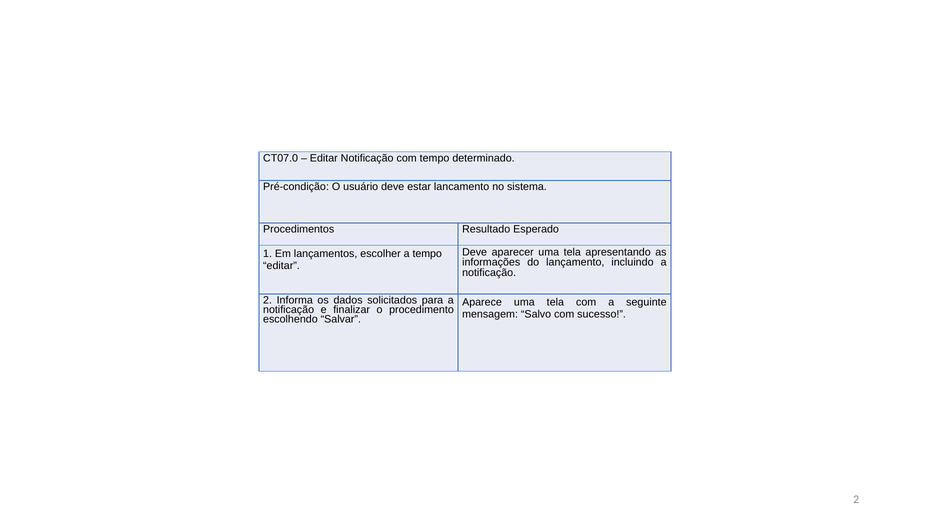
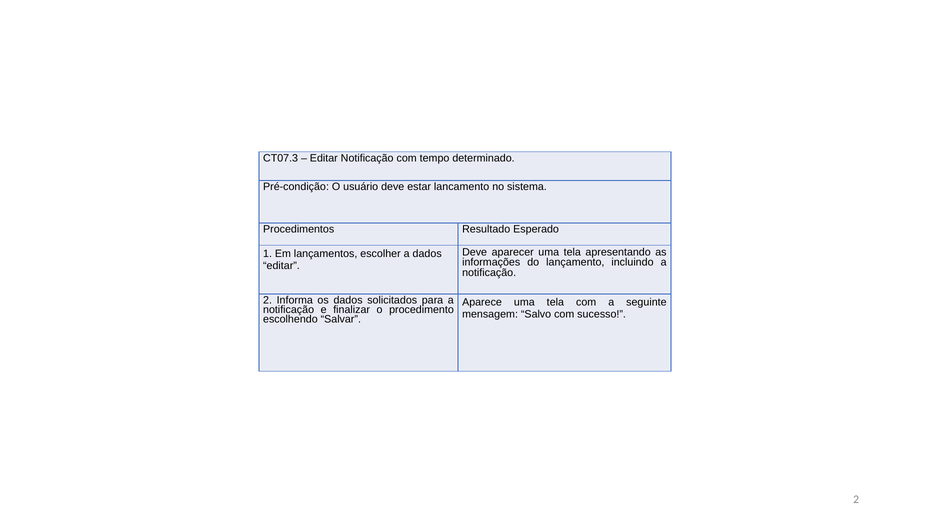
CT07.0: CT07.0 -> CT07.3
a tempo: tempo -> dados
